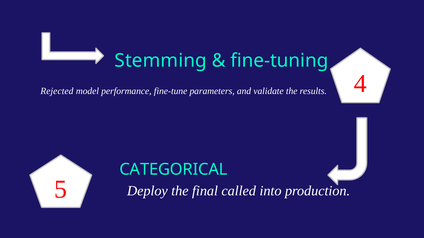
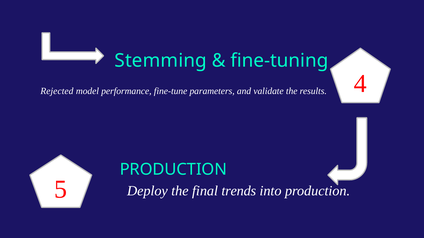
CATEGORICAL at (173, 170): CATEGORICAL -> PRODUCTION
called: called -> trends
